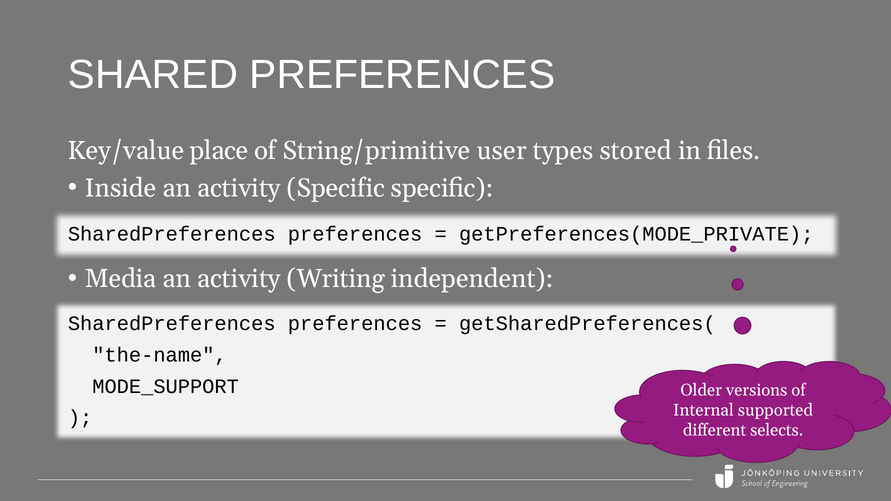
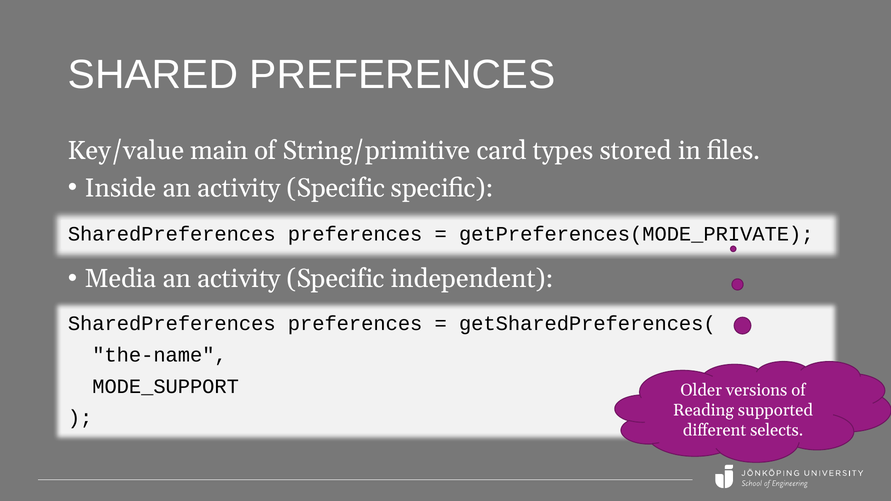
place: place -> main
user: user -> card
Writing at (336, 279): Writing -> Specific
Internal: Internal -> Reading
